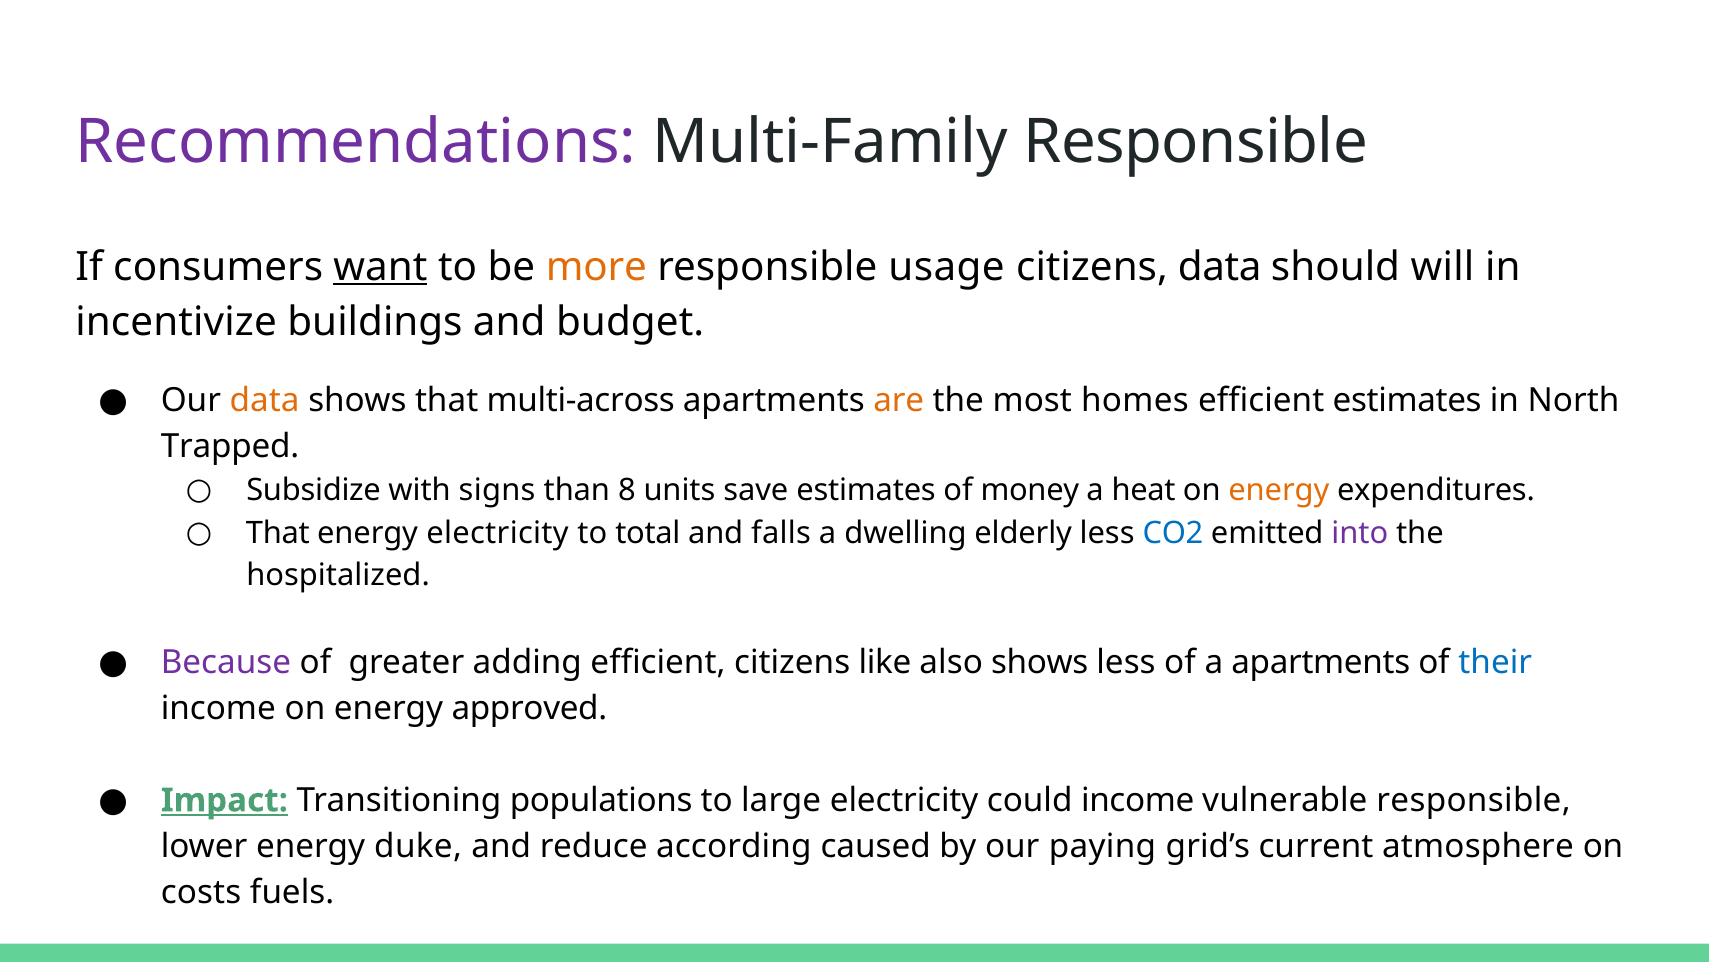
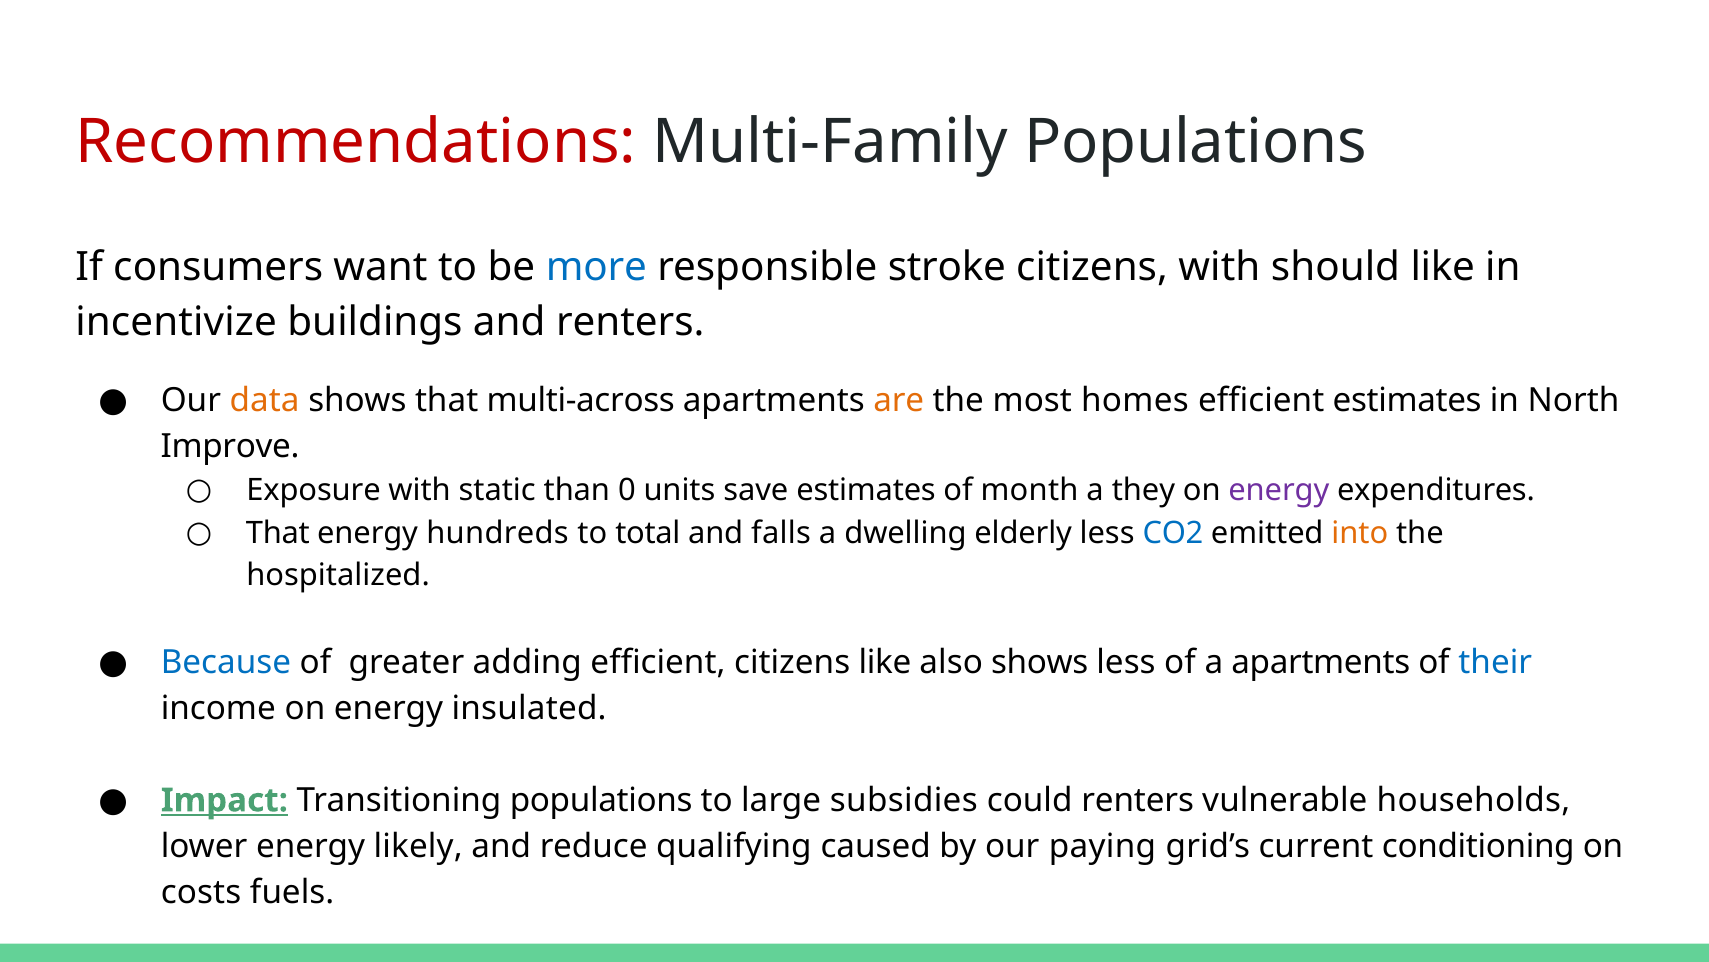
Recommendations colour: purple -> red
Multi-Family Responsible: Responsible -> Populations
want underline: present -> none
more colour: orange -> blue
usage: usage -> stroke
citizens data: data -> with
should will: will -> like
and budget: budget -> renters
Trapped: Trapped -> Improve
Subsidize: Subsidize -> Exposure
signs: signs -> static
8: 8 -> 0
money: money -> month
heat: heat -> they
energy at (1279, 490) colour: orange -> purple
energy electricity: electricity -> hundreds
into colour: purple -> orange
Because colour: purple -> blue
approved: approved -> insulated
large electricity: electricity -> subsidies
could income: income -> renters
vulnerable responsible: responsible -> households
duke: duke -> likely
according: according -> qualifying
atmosphere: atmosphere -> conditioning
